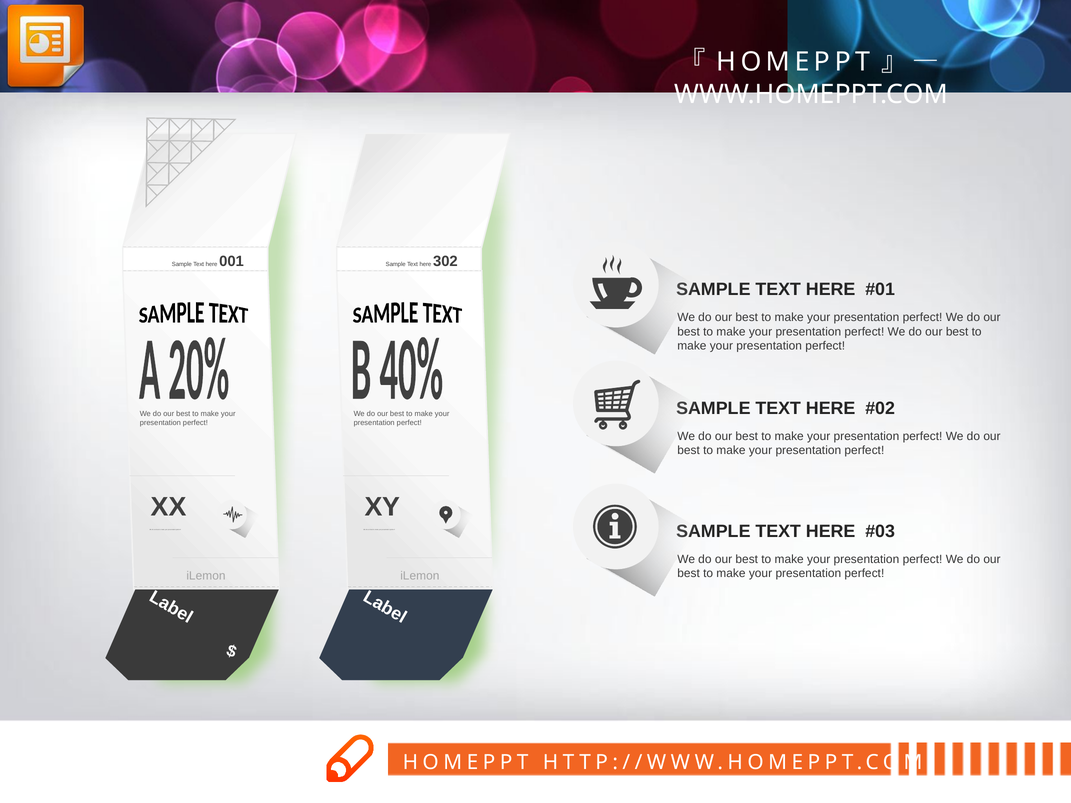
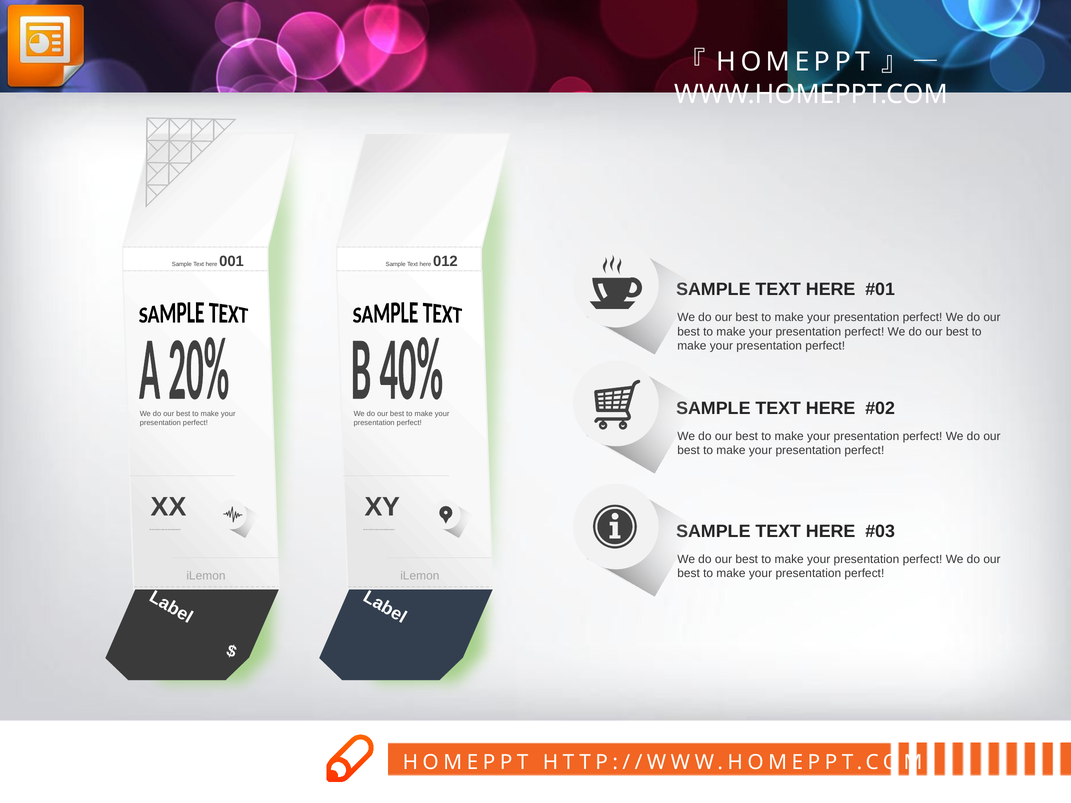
302: 302 -> 012
